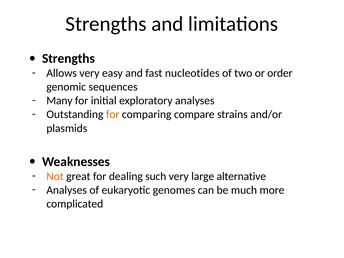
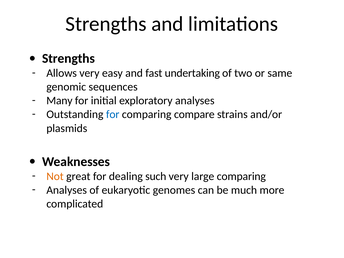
nucleotides: nucleotides -> undertaking
order: order -> same
for at (113, 114) colour: orange -> blue
large alternative: alternative -> comparing
